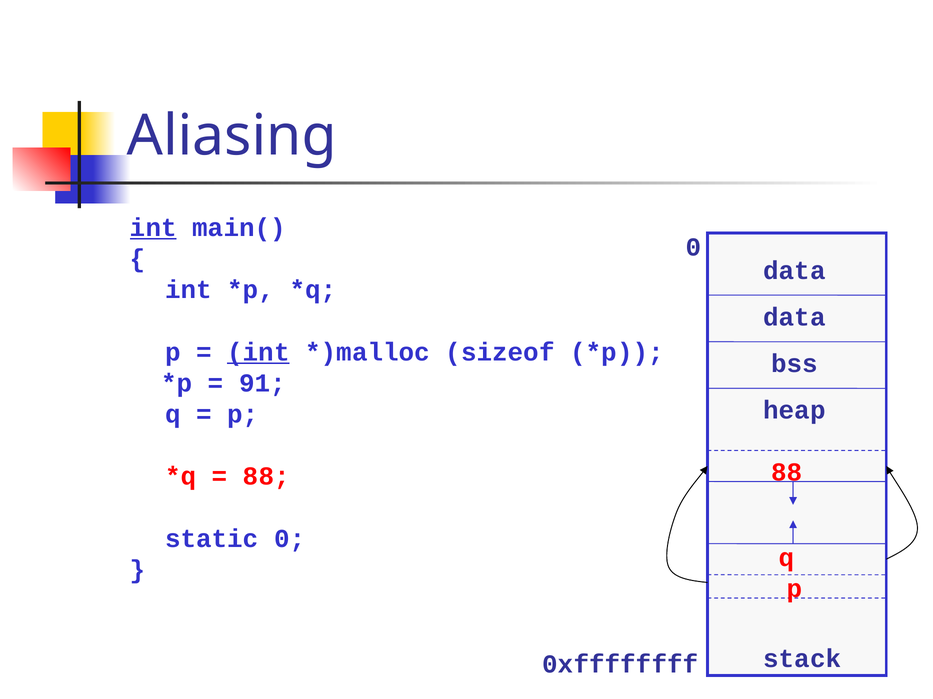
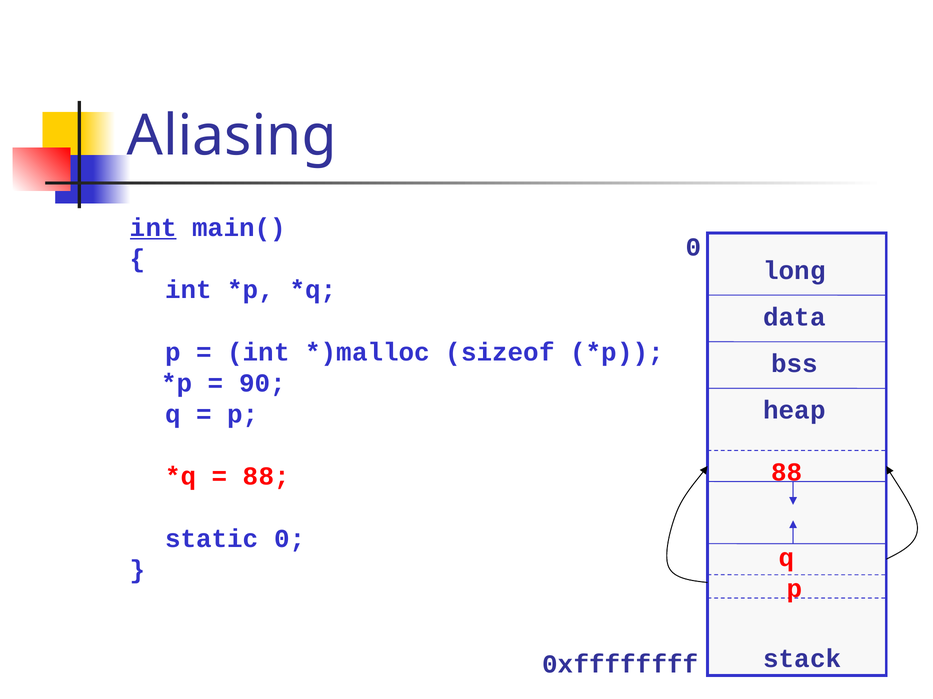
data at (794, 271): data -> long
int at (258, 352) underline: present -> none
91: 91 -> 90
